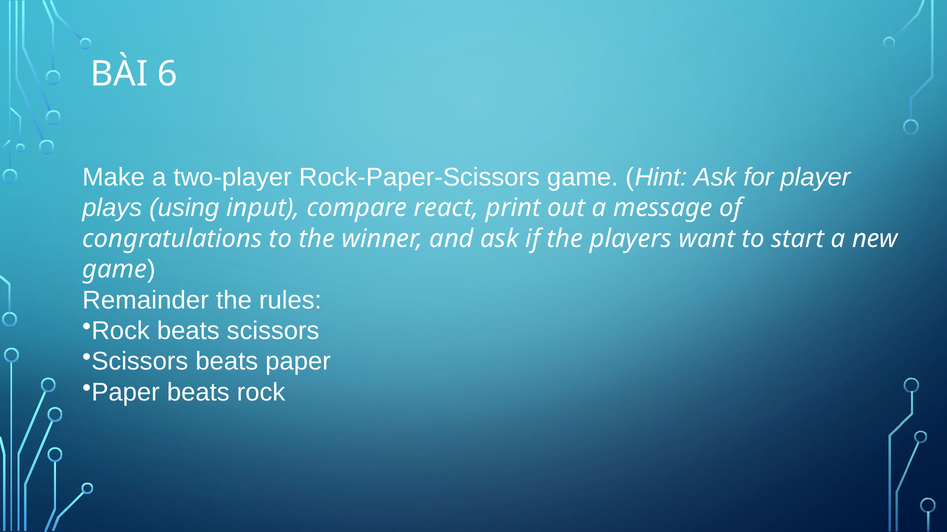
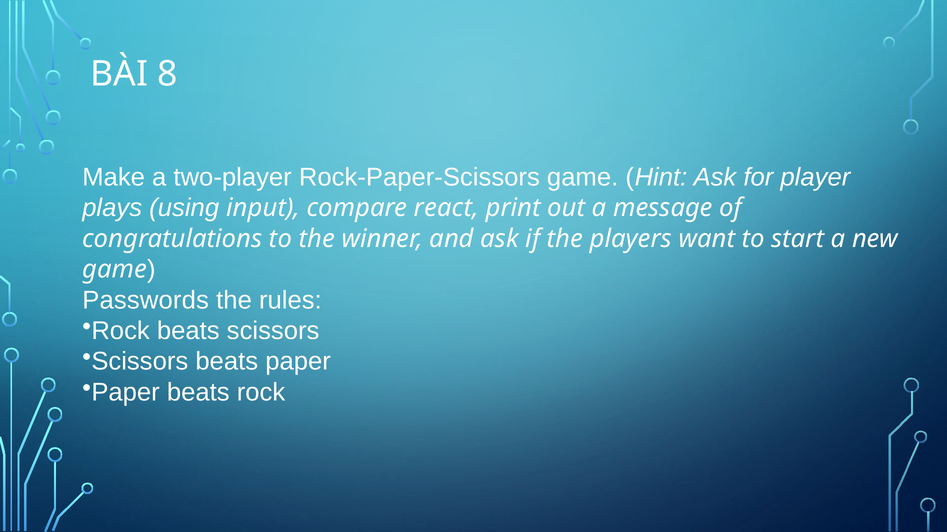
6: 6 -> 8
Remainder: Remainder -> Passwords
